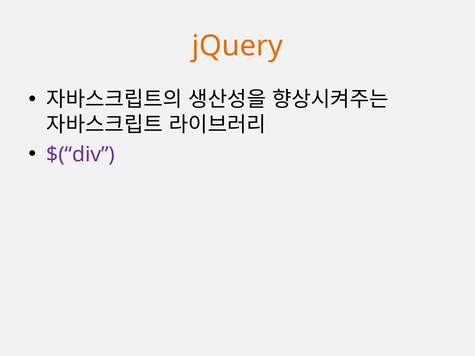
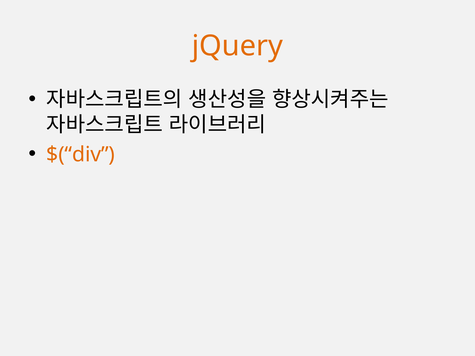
$(“div colour: purple -> orange
